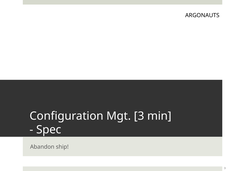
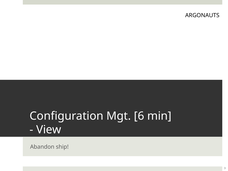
Mgt 3: 3 -> 6
Spec: Spec -> View
